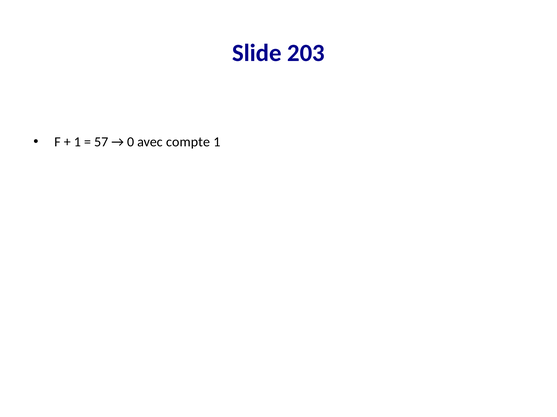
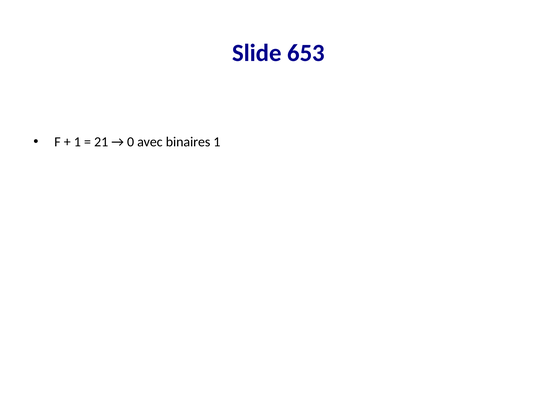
203: 203 -> 653
57: 57 -> 21
compte: compte -> binaires
